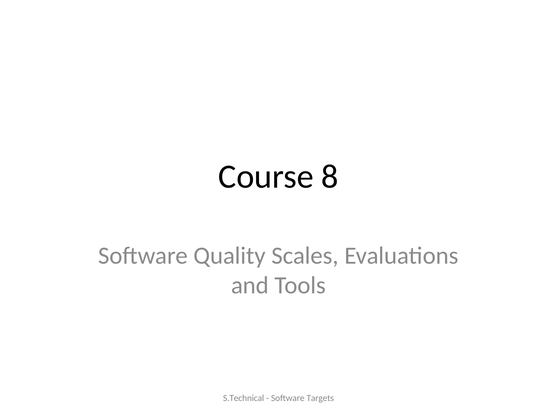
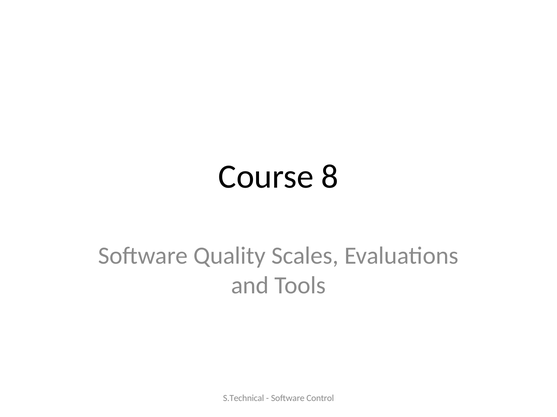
Targets: Targets -> Control
